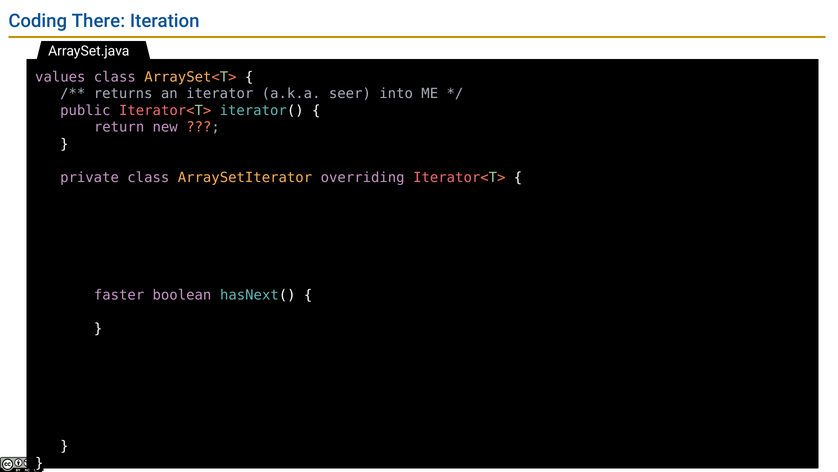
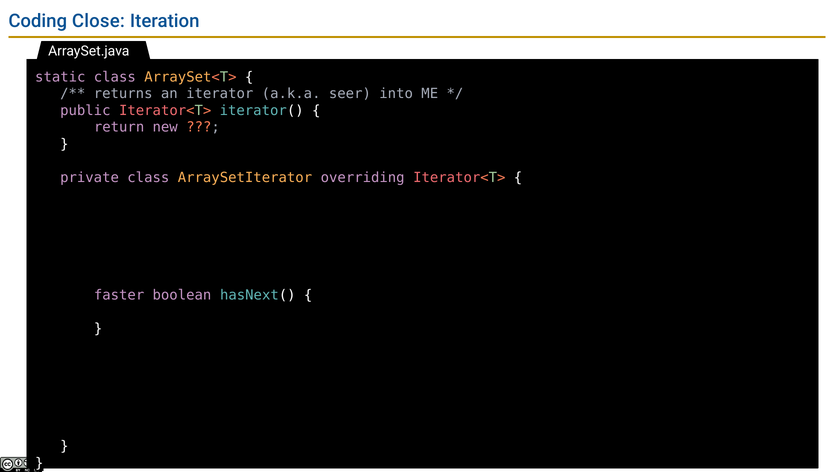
There: There -> Close
values: values -> static
